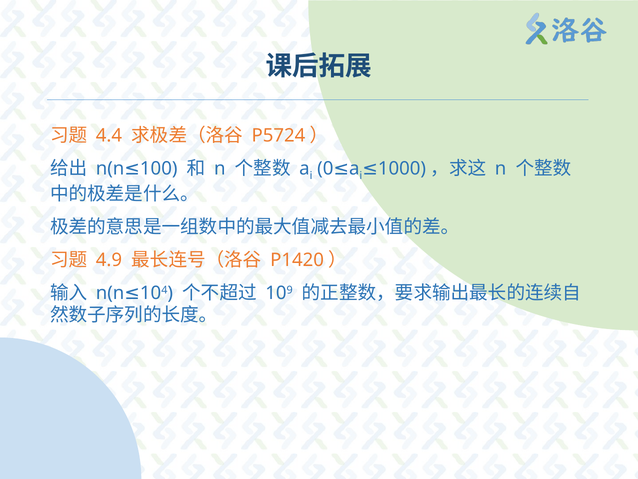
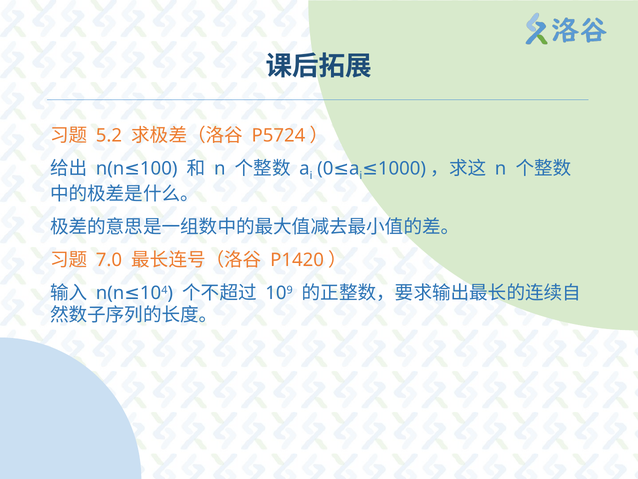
4.4: 4.4 -> 5.2
4.9: 4.9 -> 7.0
